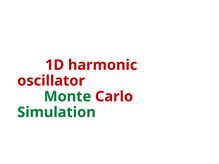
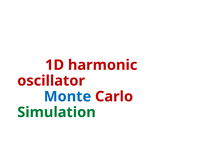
Monte colour: green -> blue
